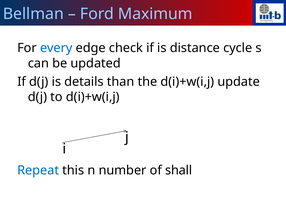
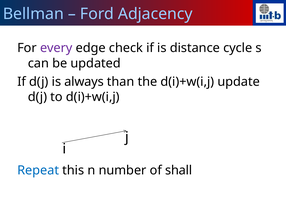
Maximum: Maximum -> Adjacency
every colour: blue -> purple
details: details -> always
